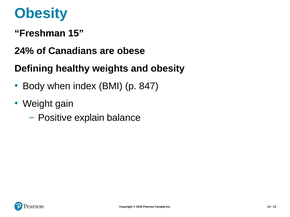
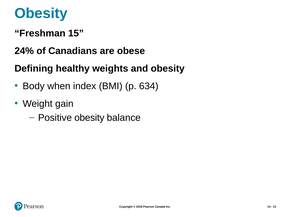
847: 847 -> 634
Positive explain: explain -> obesity
